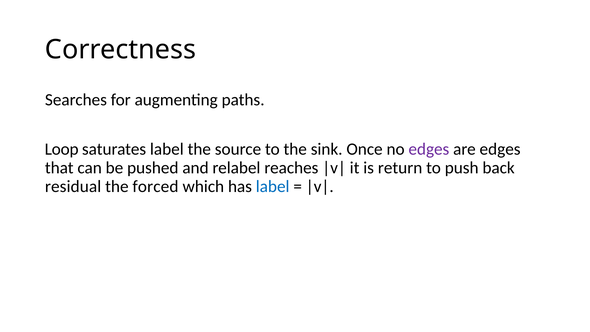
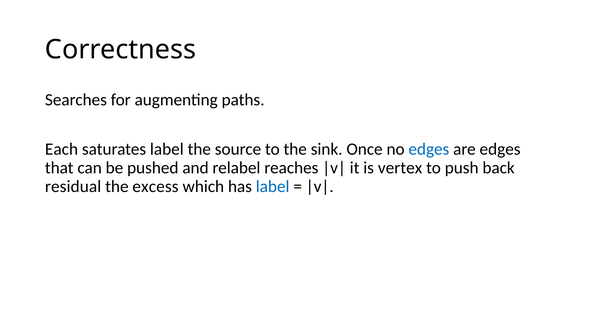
Loop: Loop -> Each
edges at (429, 149) colour: purple -> blue
return: return -> vertex
forced: forced -> excess
